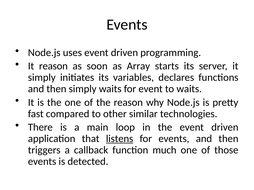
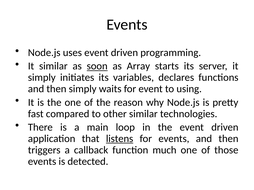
It reason: reason -> similar
soon underline: none -> present
to waits: waits -> using
